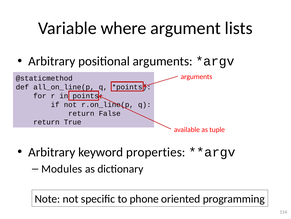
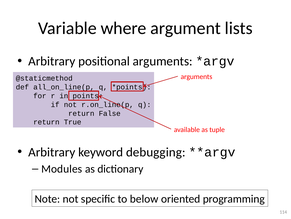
properties: properties -> debugging
phone: phone -> below
